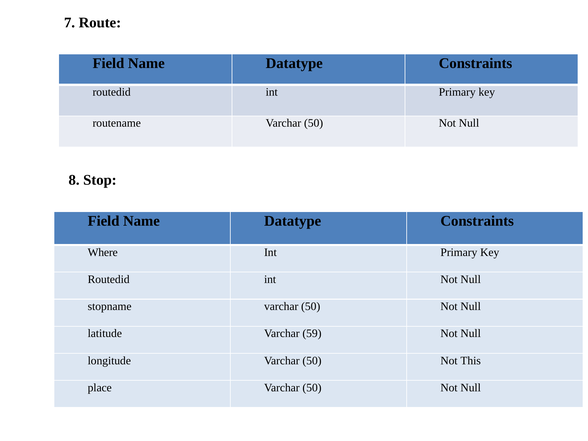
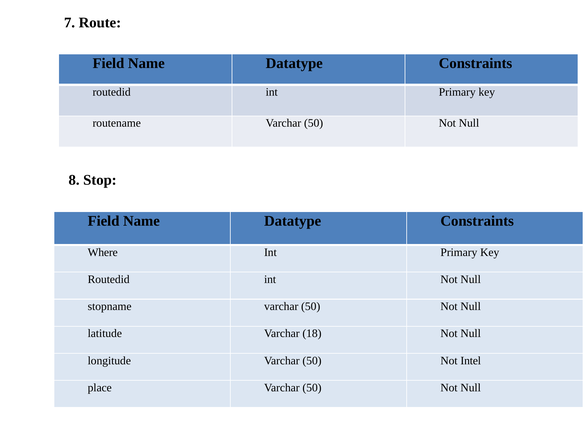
59: 59 -> 18
This: This -> Intel
